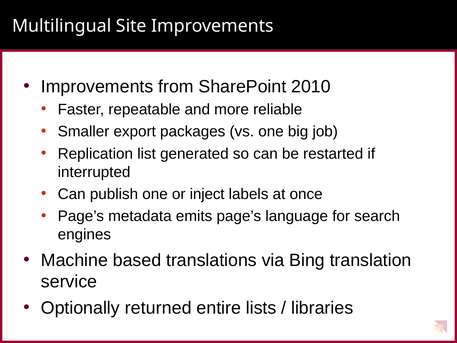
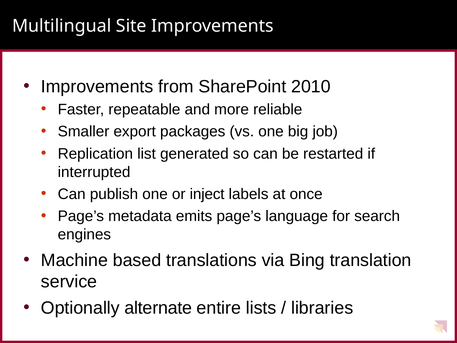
returned: returned -> alternate
